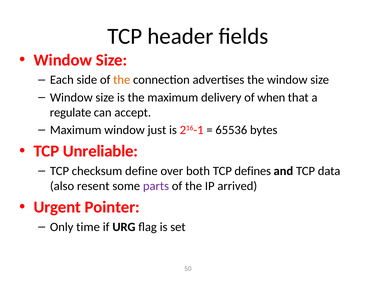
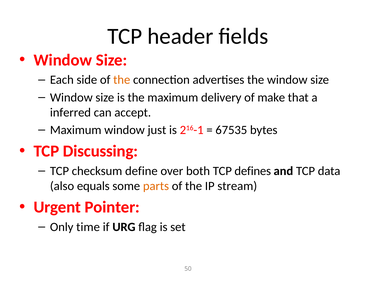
when: when -> make
regulate: regulate -> inferred
65536: 65536 -> 67535
Unreliable: Unreliable -> Discussing
resent: resent -> equals
parts colour: purple -> orange
arrived: arrived -> stream
